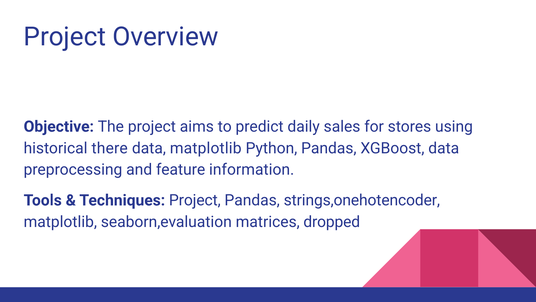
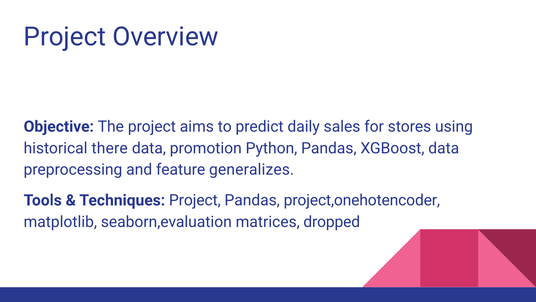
data matplotlib: matplotlib -> promotion
information: information -> generalizes
strings,onehotencoder: strings,onehotencoder -> project,onehotencoder
